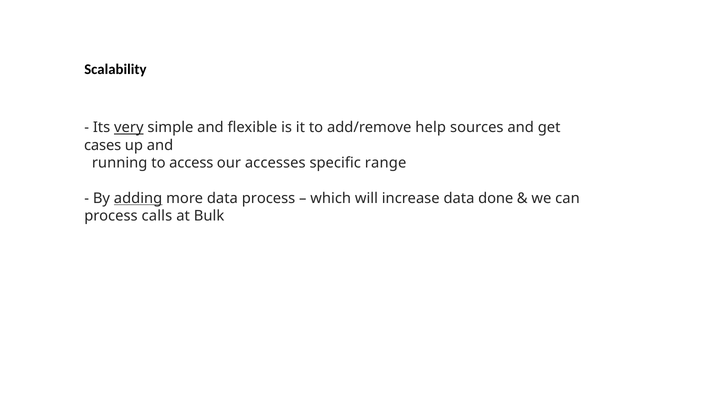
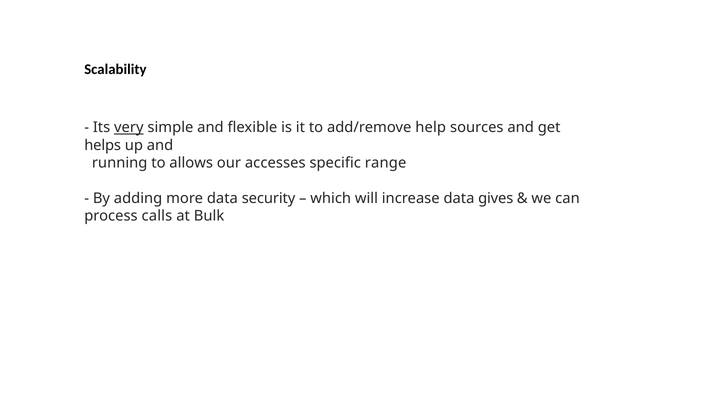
cases: cases -> helps
access: access -> allows
adding underline: present -> none
data process: process -> security
done: done -> gives
